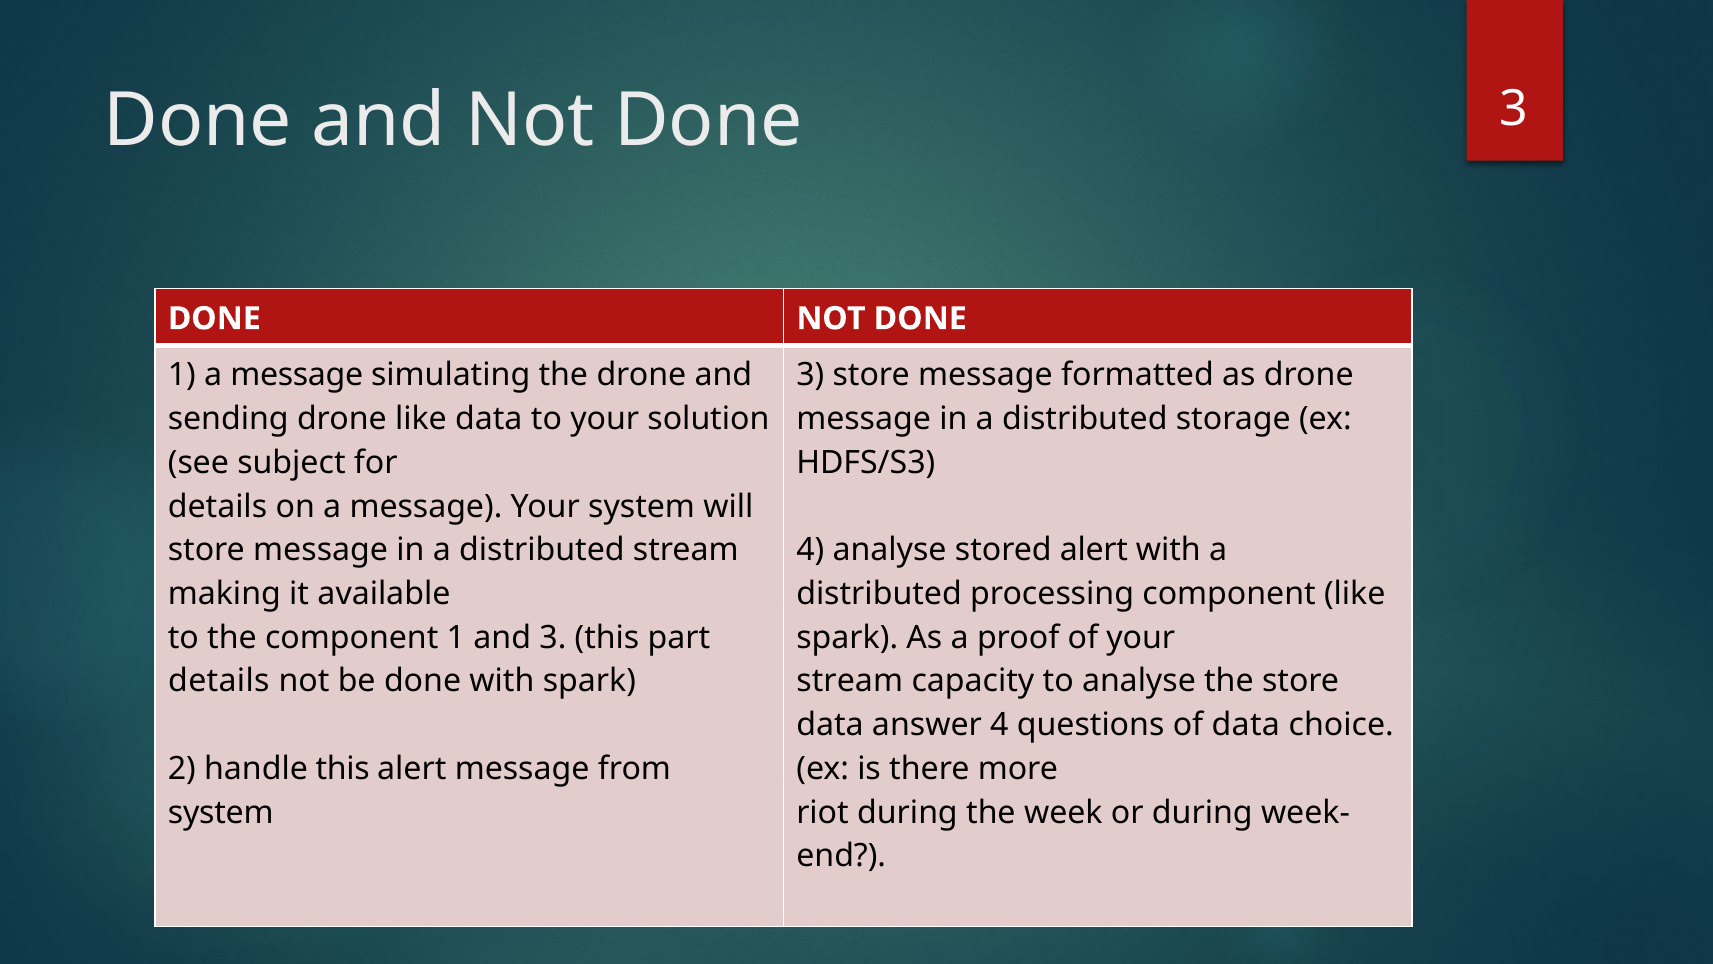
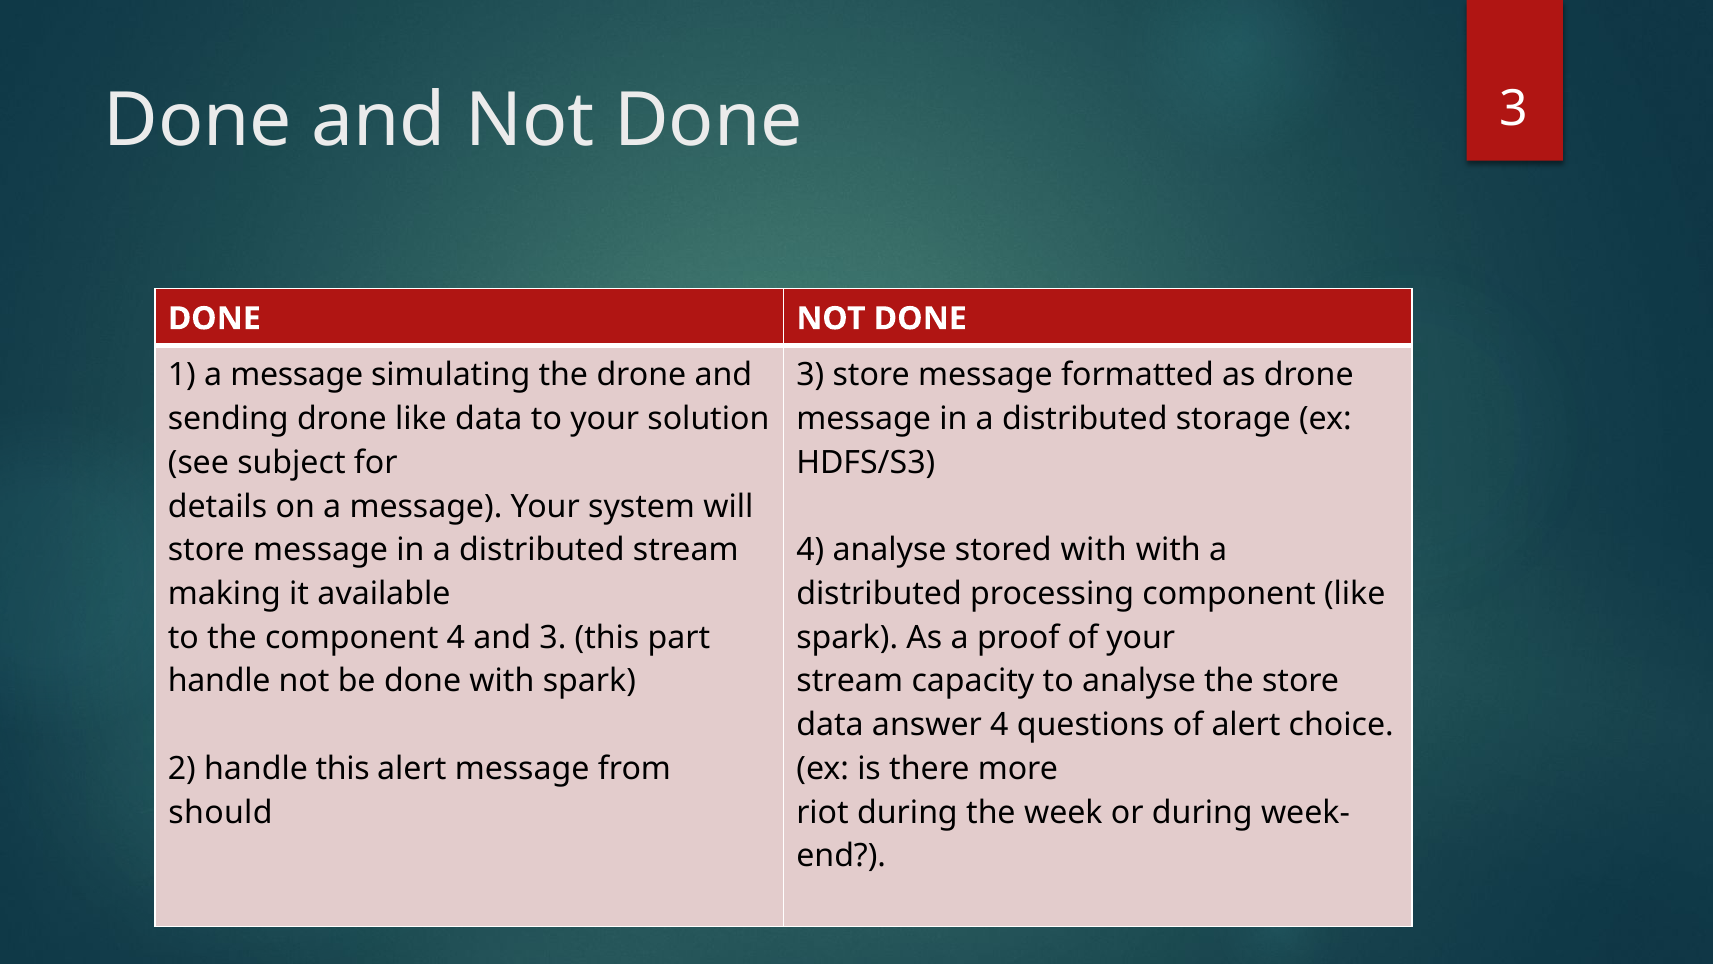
stored alert: alert -> with
component 1: 1 -> 4
details at (219, 681): details -> handle
of data: data -> alert
system at (221, 812): system -> should
